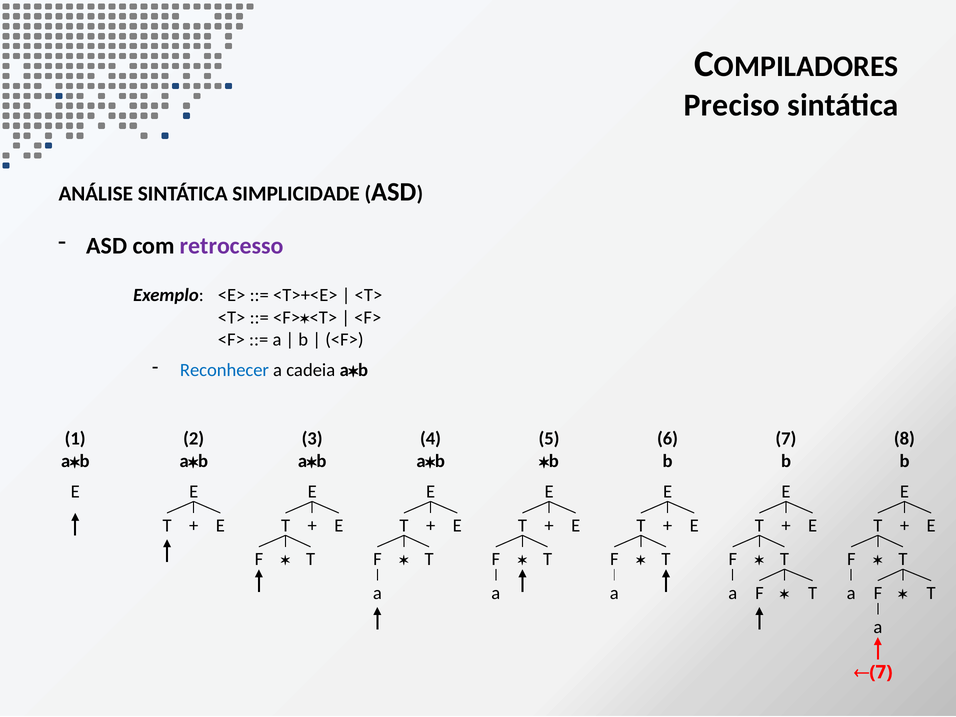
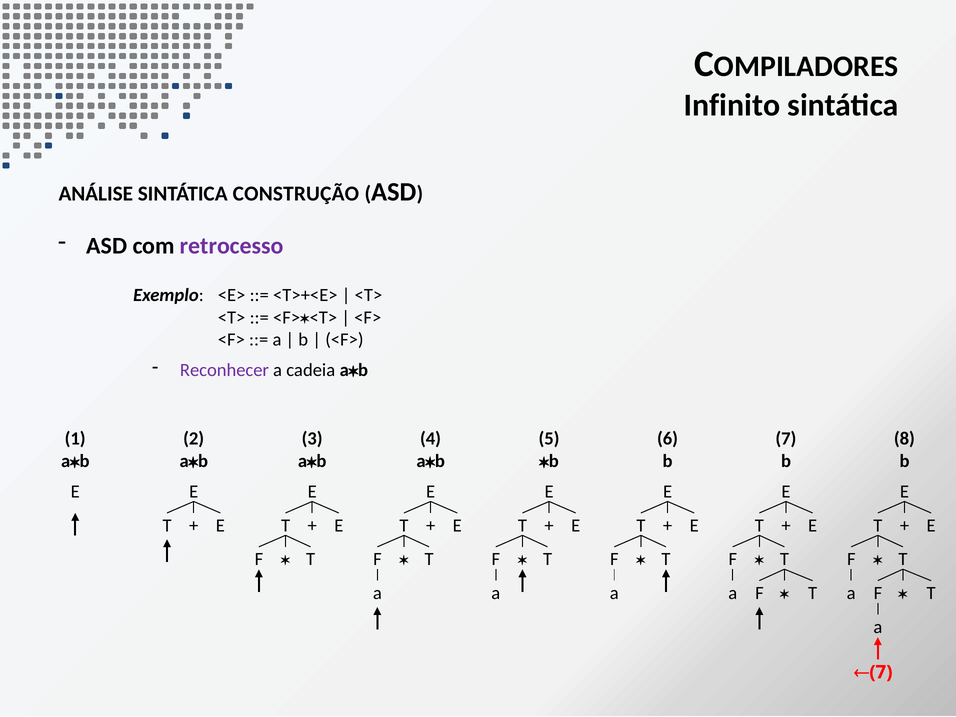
Preciso: Preciso -> Infinito
SIMPLICIDADE: SIMPLICIDADE -> CONSTRUÇÃO
Reconhecer colour: blue -> purple
